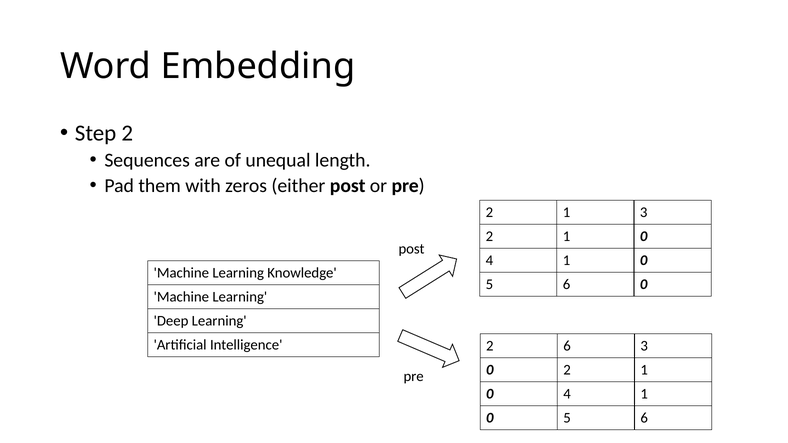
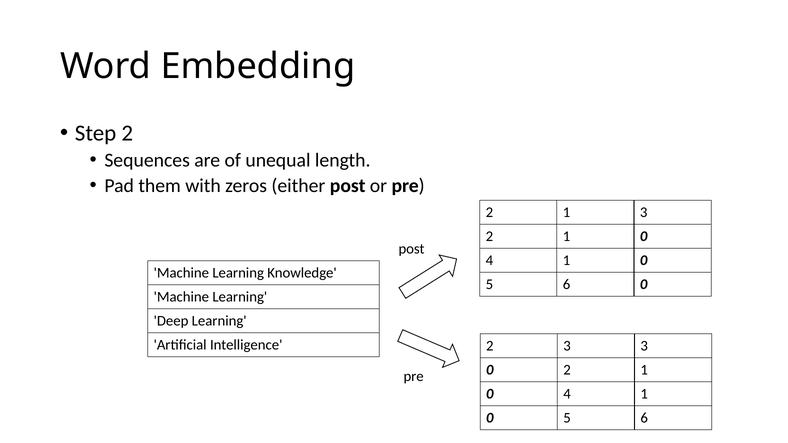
2 6: 6 -> 3
